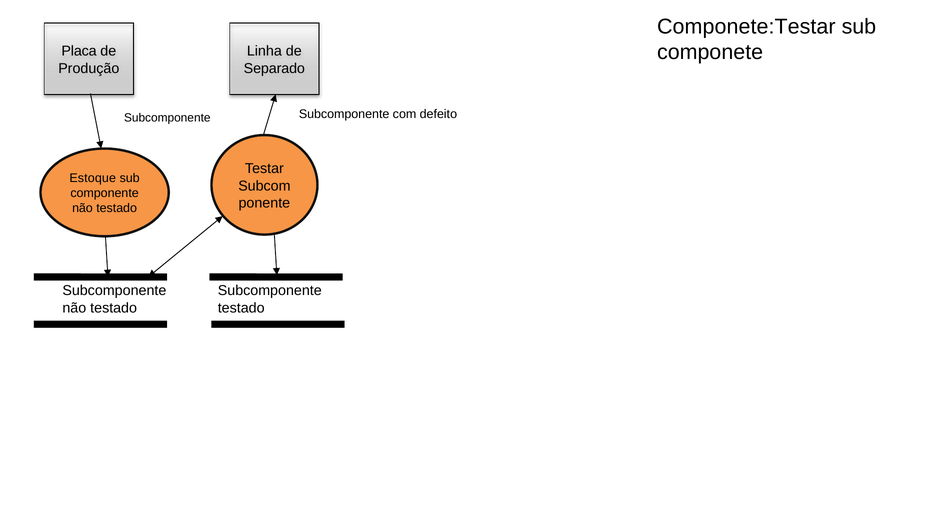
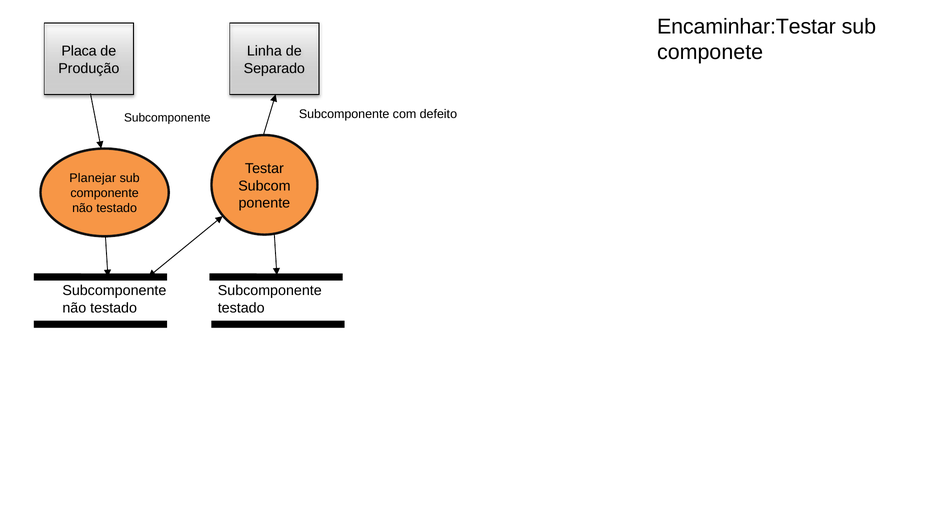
Componete:Testar: Componete:Testar -> Encaminhar:Testar
Estoque: Estoque -> Planejar
